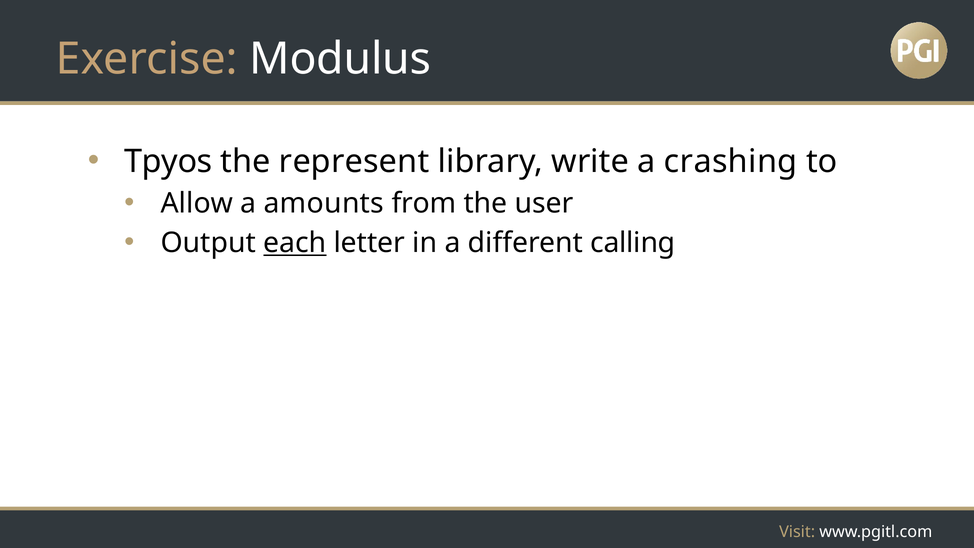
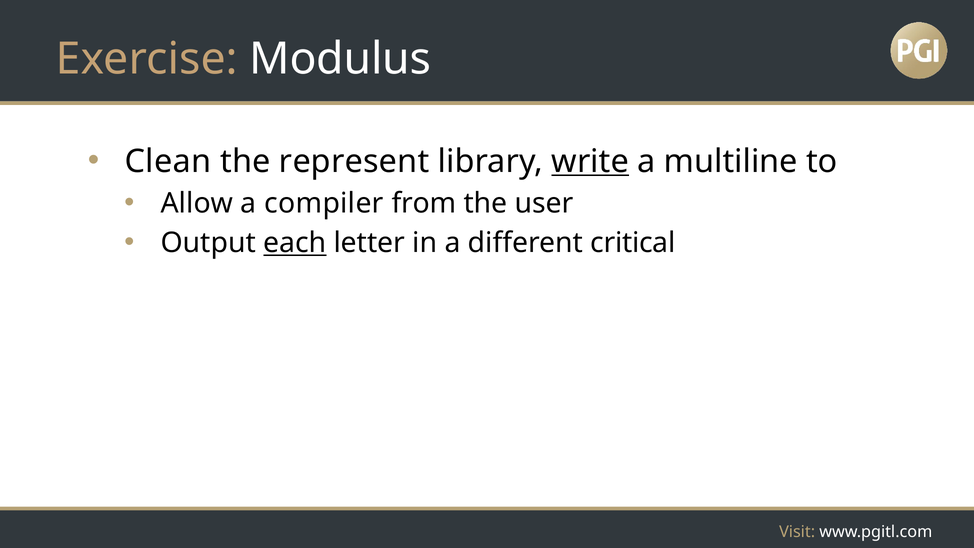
Tpyos: Tpyos -> Clean
write underline: none -> present
crashing: crashing -> multiline
amounts: amounts -> compiler
calling: calling -> critical
